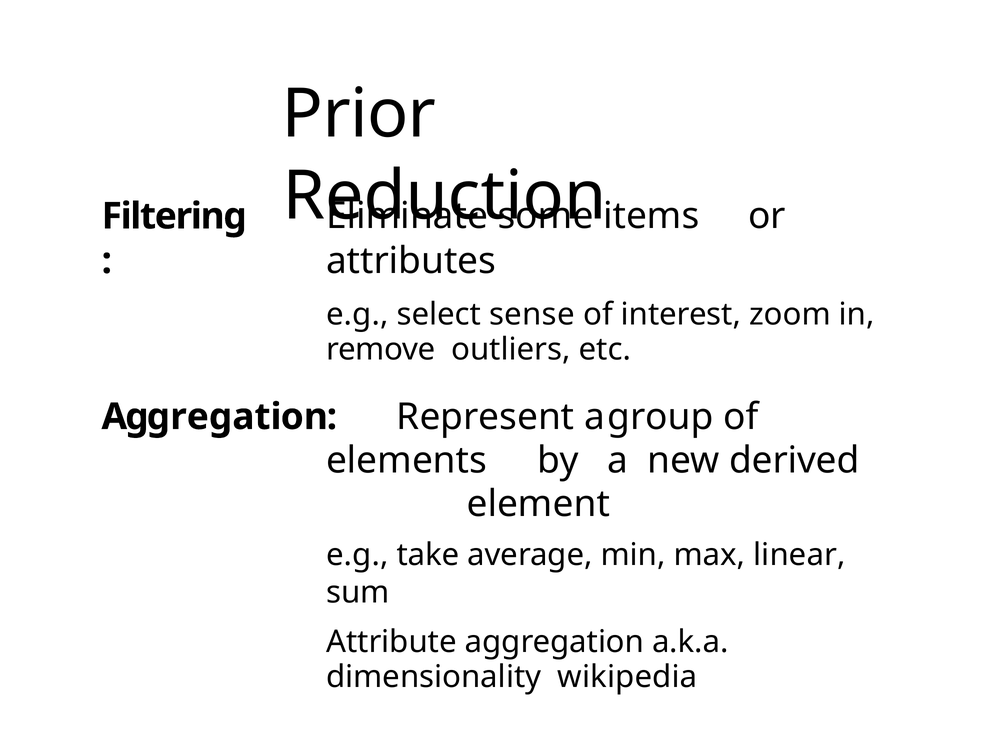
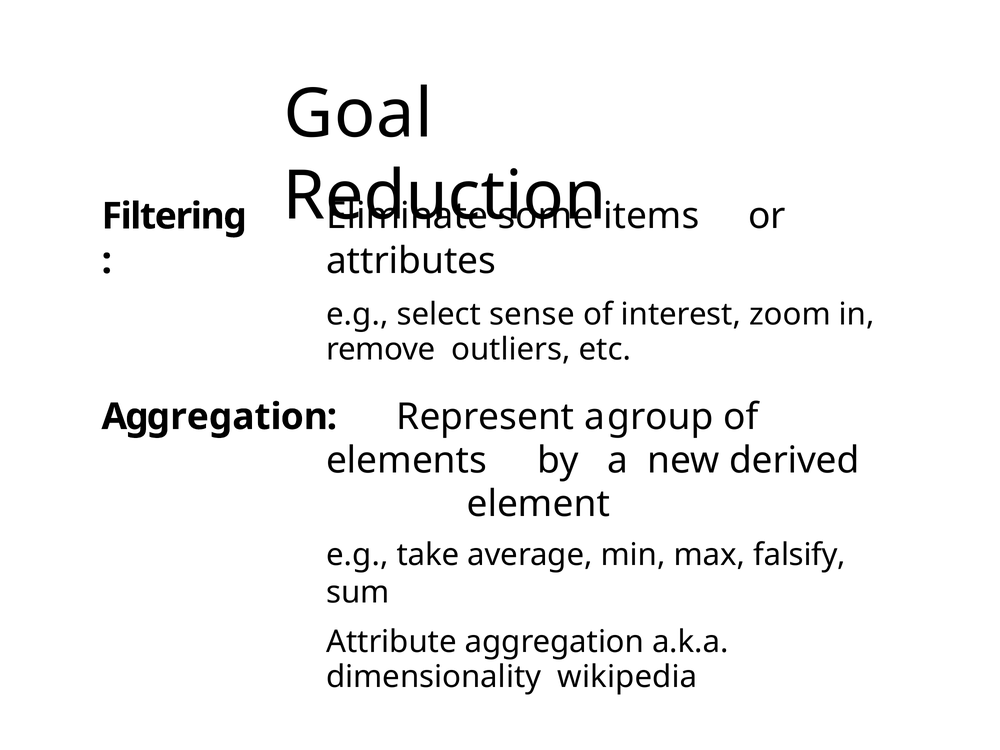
Prior: Prior -> Goal
linear: linear -> falsify
